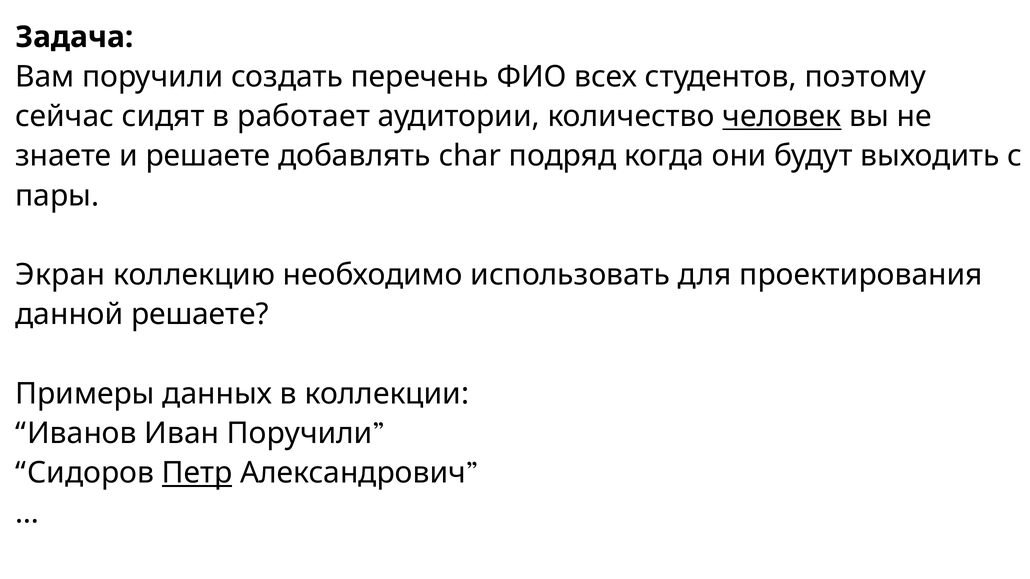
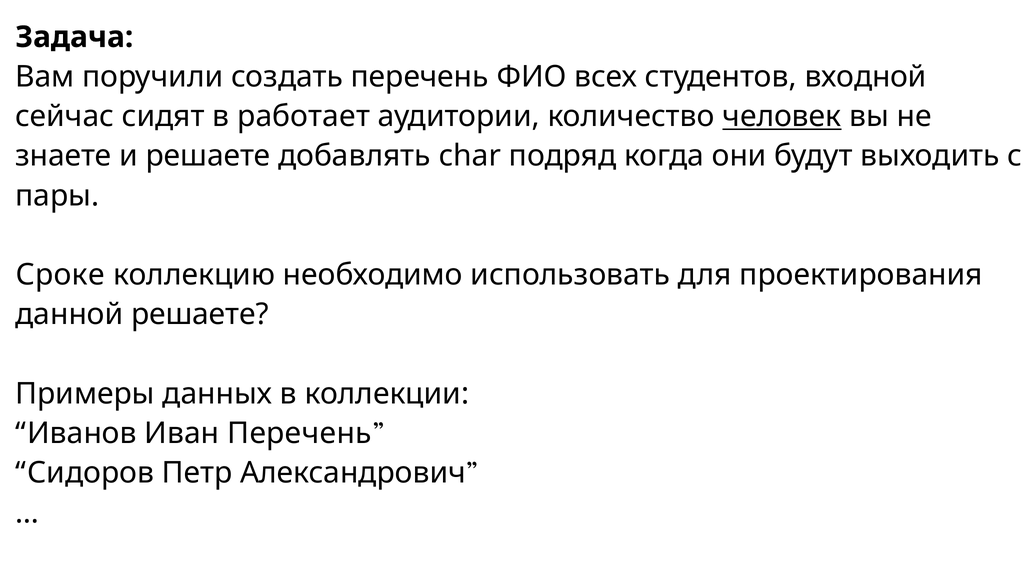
поэтому: поэтому -> входной
Экран: Экран -> Сроке
Иван Поручили: Поручили -> Перечень
Петр underline: present -> none
